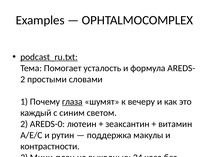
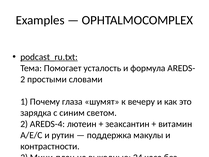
глаза at (72, 101) underline: present -> none
каждый at (36, 113): каждый -> зарядка
AREDS-0: AREDS-0 -> AREDS-4
